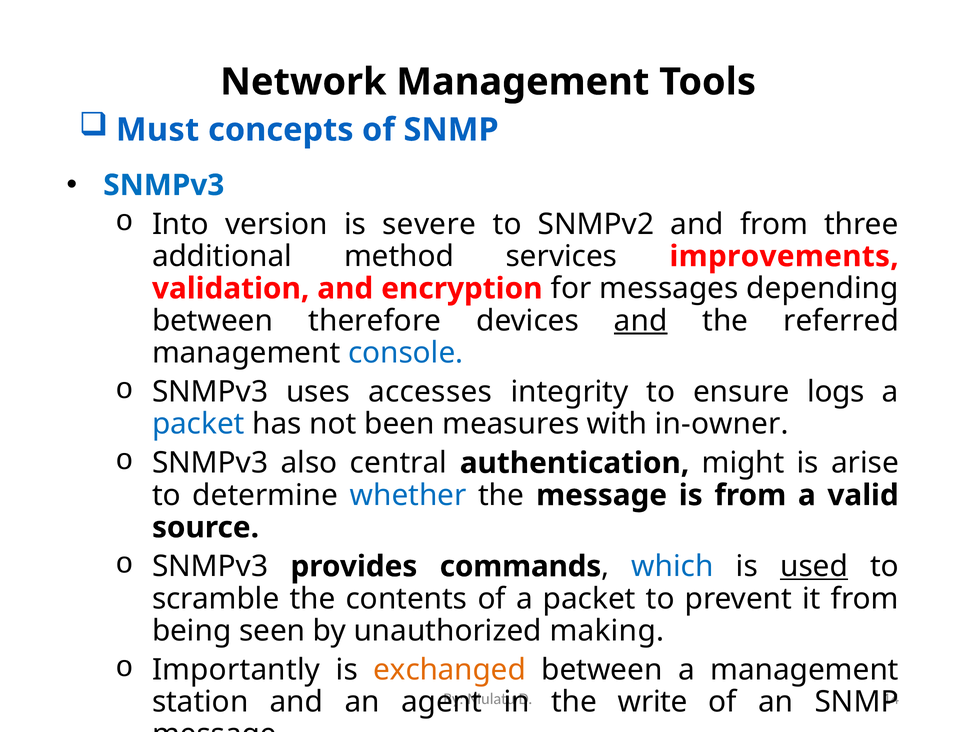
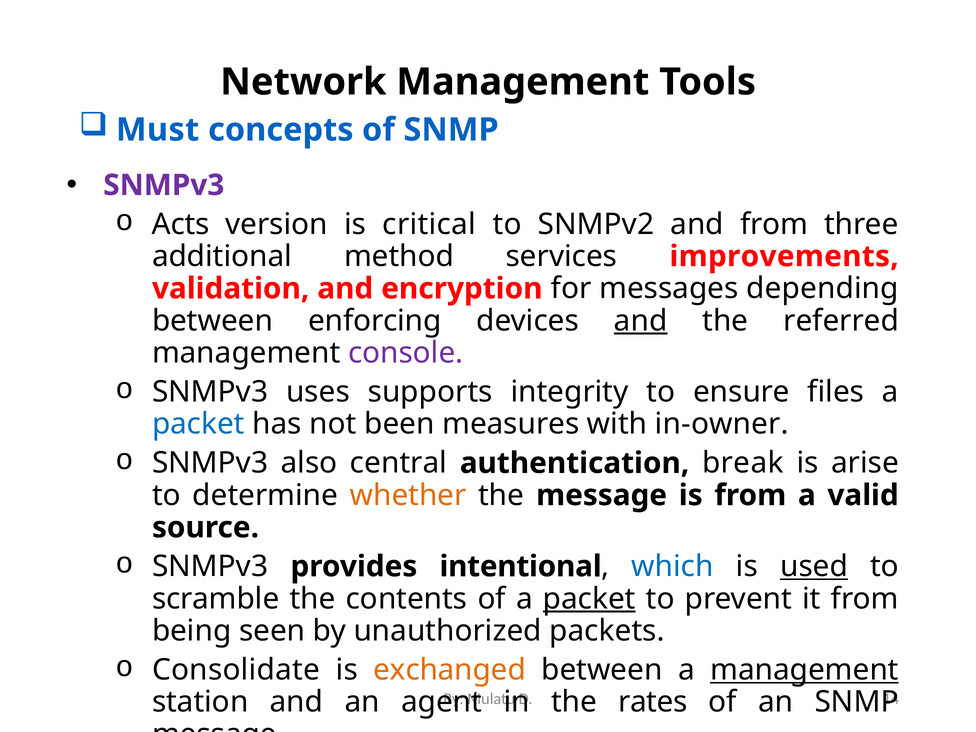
SNMPv3 at (164, 185) colour: blue -> purple
Into: Into -> Acts
severe: severe -> critical
therefore: therefore -> enforcing
console colour: blue -> purple
accesses: accesses -> supports
logs: logs -> files
might: might -> break
whether colour: blue -> orange
commands: commands -> intentional
packet at (589, 599) underline: none -> present
making: making -> packets
Importantly: Importantly -> Consolidate
management at (804, 670) underline: none -> present
write: write -> rates
